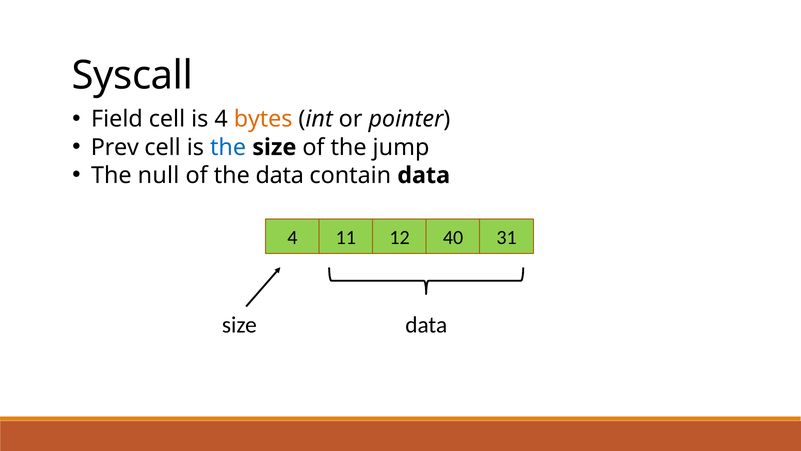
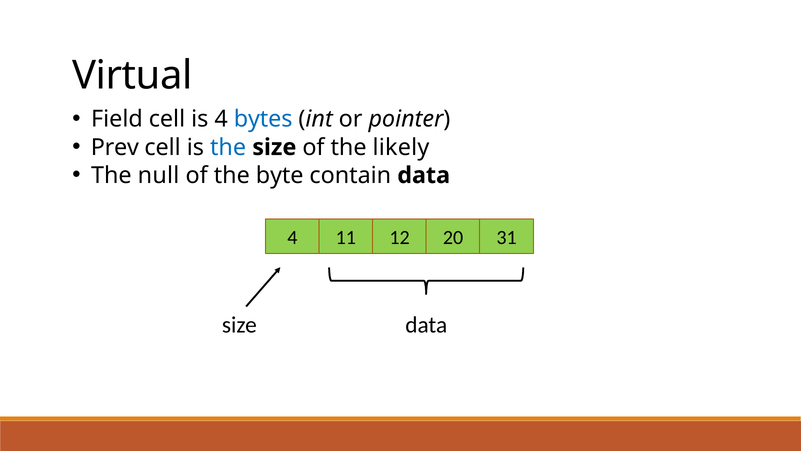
Syscall: Syscall -> Virtual
bytes colour: orange -> blue
jump: jump -> likely
the data: data -> byte
40: 40 -> 20
